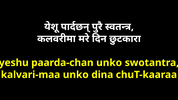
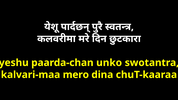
kalvari-maa unko: unko -> mero
